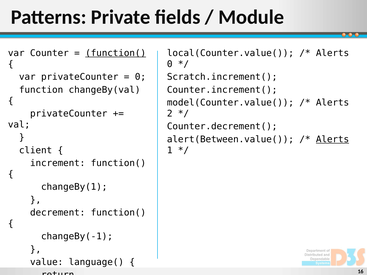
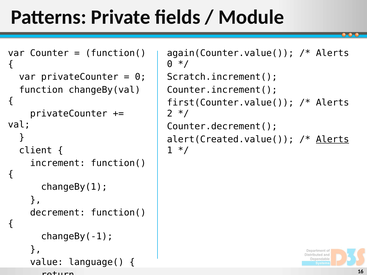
function( at (116, 53) underline: present -> none
local(Counter.value(: local(Counter.value( -> again(Counter.value(
model(Counter.value(: model(Counter.value( -> first(Counter.value(
alert(Between.value(: alert(Between.value( -> alert(Created.value(
